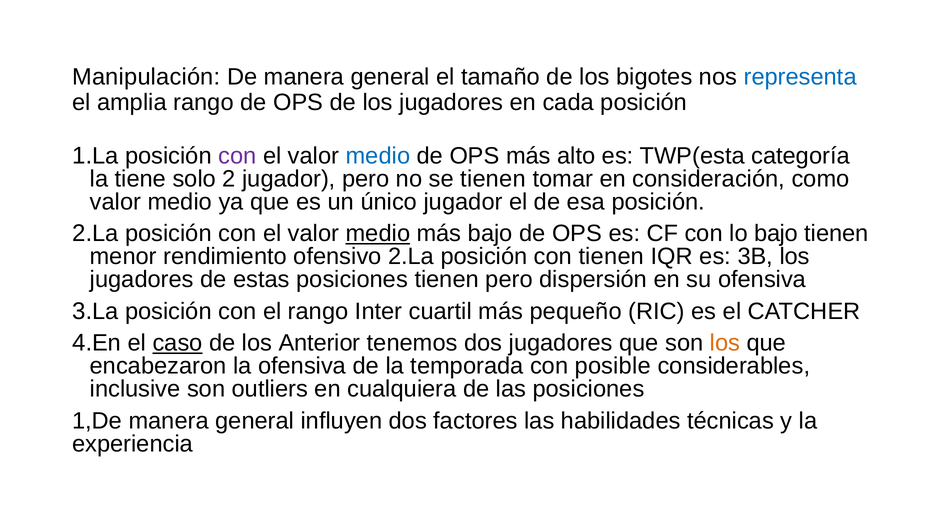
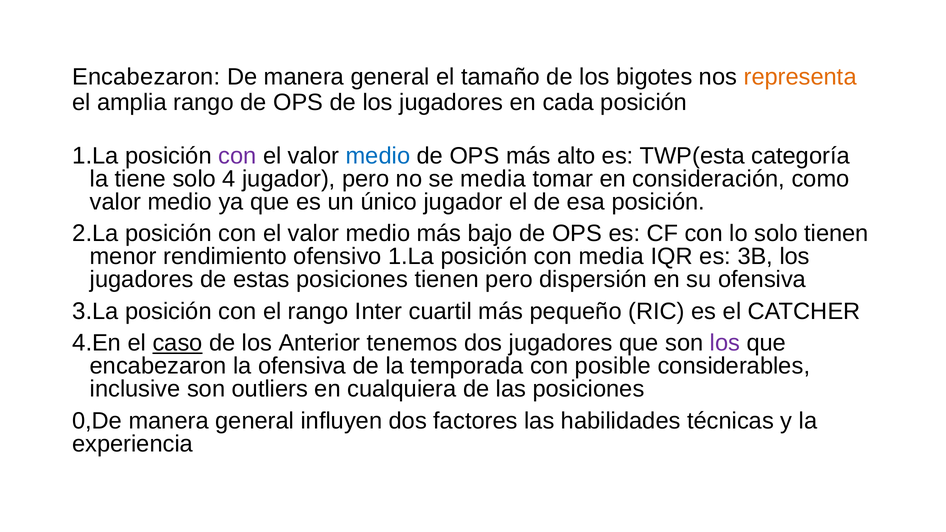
Manipulación at (146, 77): Manipulación -> Encabezaron
representa colour: blue -> orange
2: 2 -> 4
se tienen: tienen -> media
medio at (378, 234) underline: present -> none
lo bajo: bajo -> solo
ofensivo 2.La: 2.La -> 1.La
con tienen: tienen -> media
los at (725, 343) colour: orange -> purple
1,De: 1,De -> 0,De
